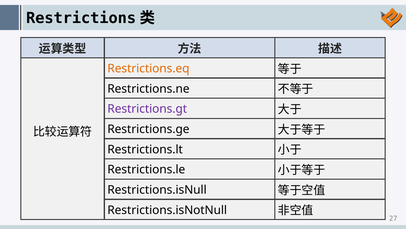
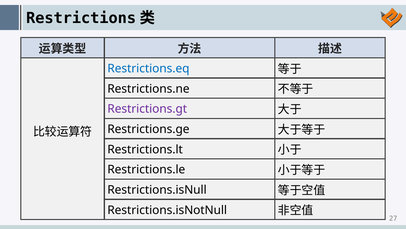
Restrictions.eq colour: orange -> blue
